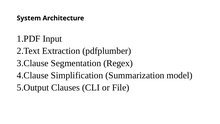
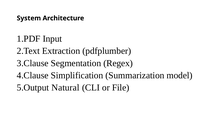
Clauses: Clauses -> Natural
